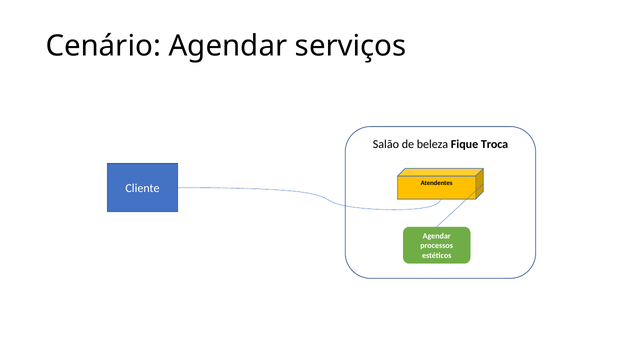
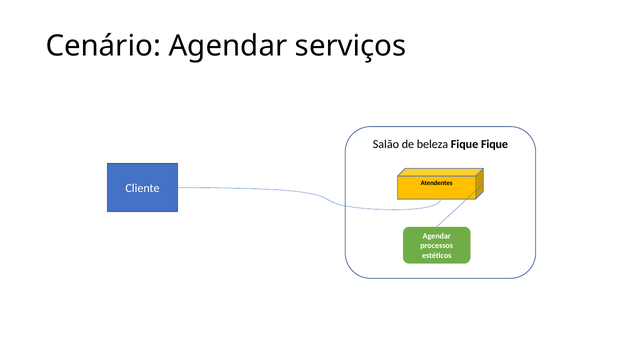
Fique Troca: Troca -> Fique
